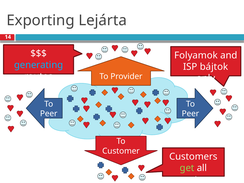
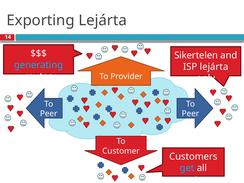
Folyamok: Folyamok -> Sikertelen
ISP bájtok: bájtok -> lejárta
get colour: light green -> light blue
